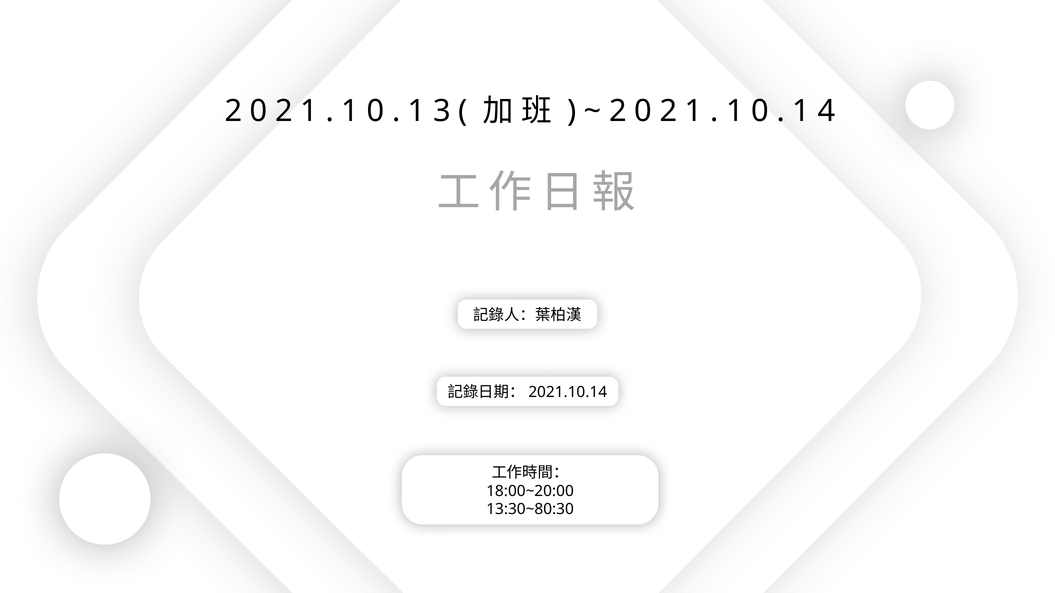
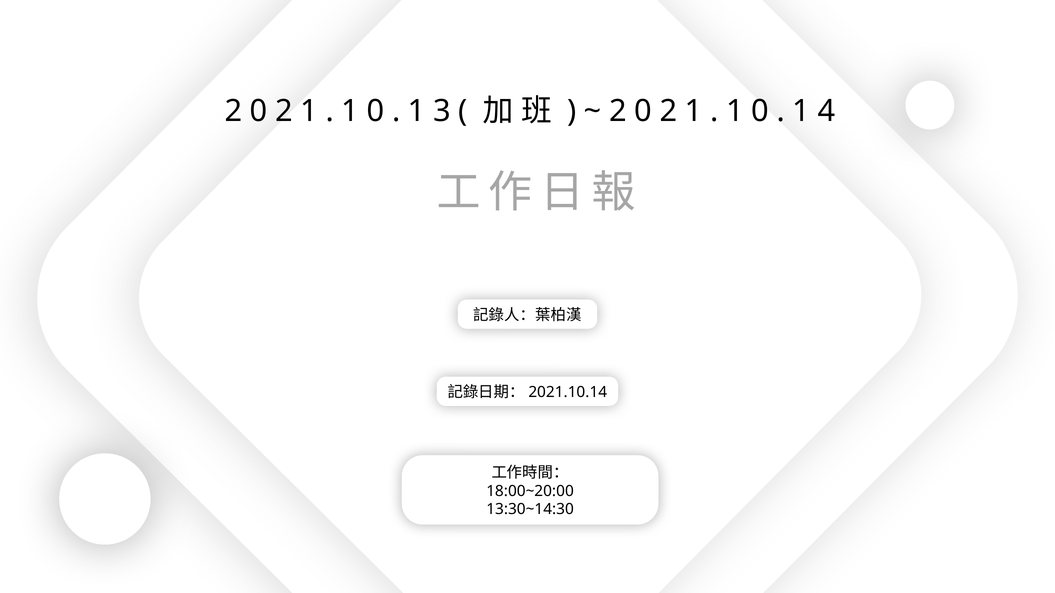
13:30~80:30: 13:30~80:30 -> 13:30~14:30
